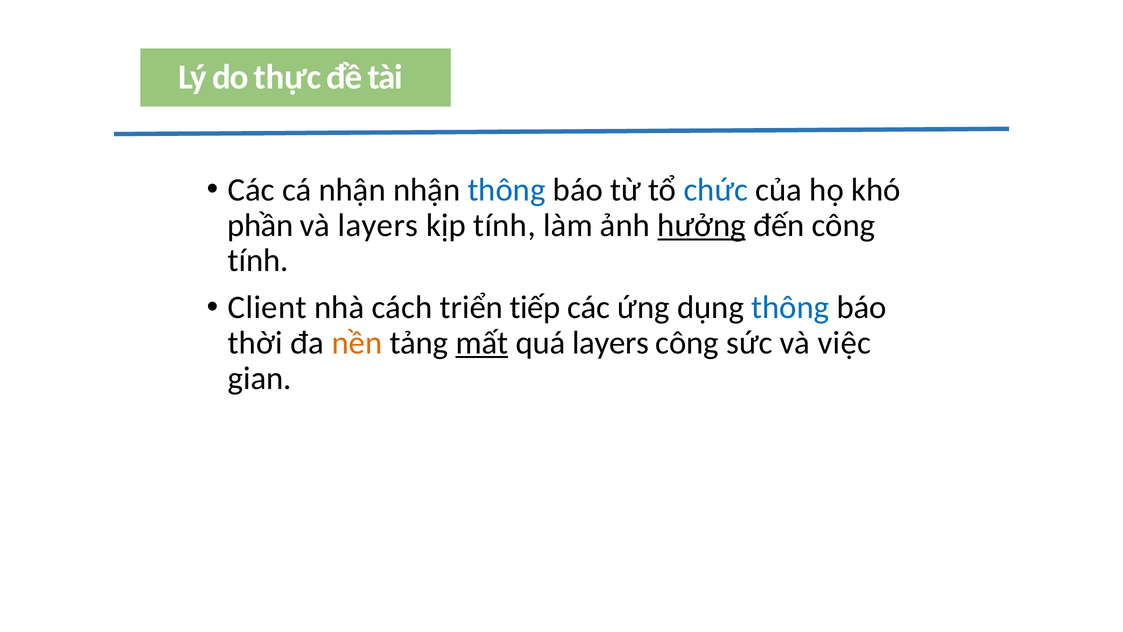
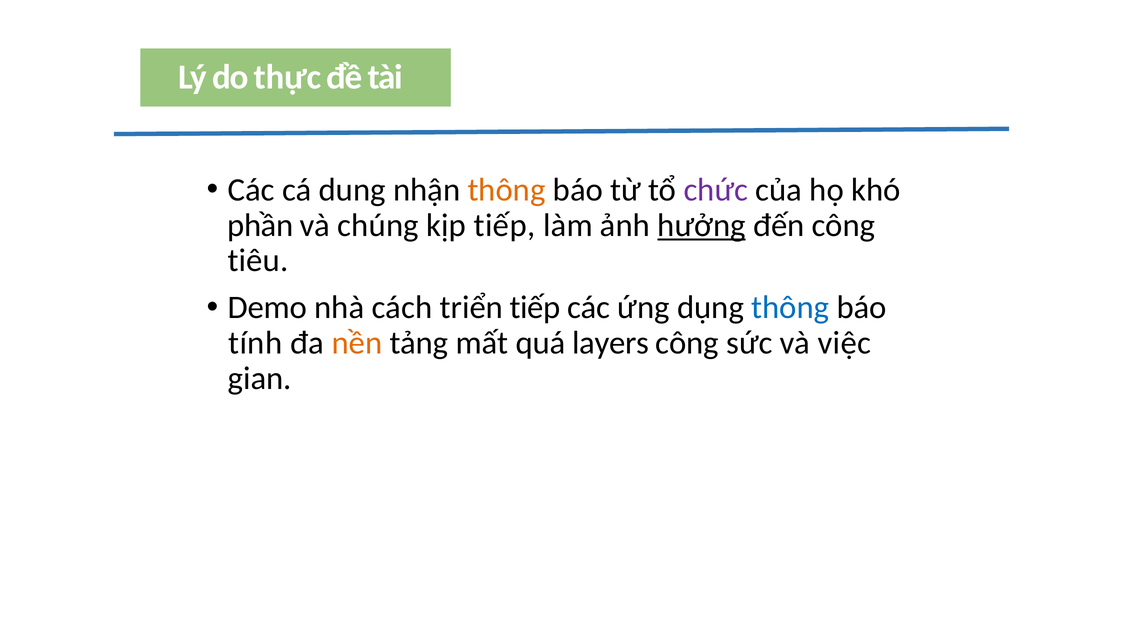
cá nhận: nhận -> dung
thông at (507, 190) colour: blue -> orange
chức colour: blue -> purple
và layers: layers -> chúng
kịp tính: tính -> tiếp
tính at (258, 260): tính -> tiêu
Client: Client -> Demo
thời: thời -> tính
mất underline: present -> none
